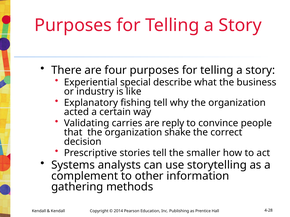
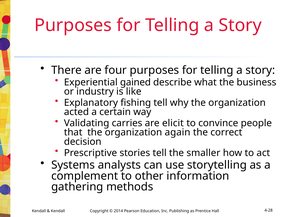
special: special -> gained
reply: reply -> elicit
shake: shake -> again
